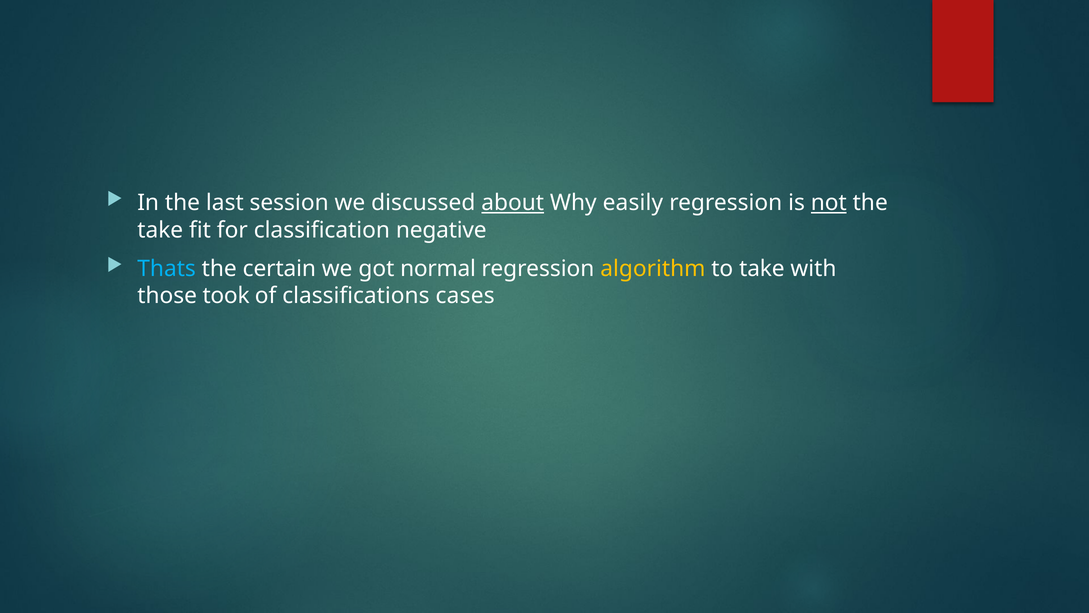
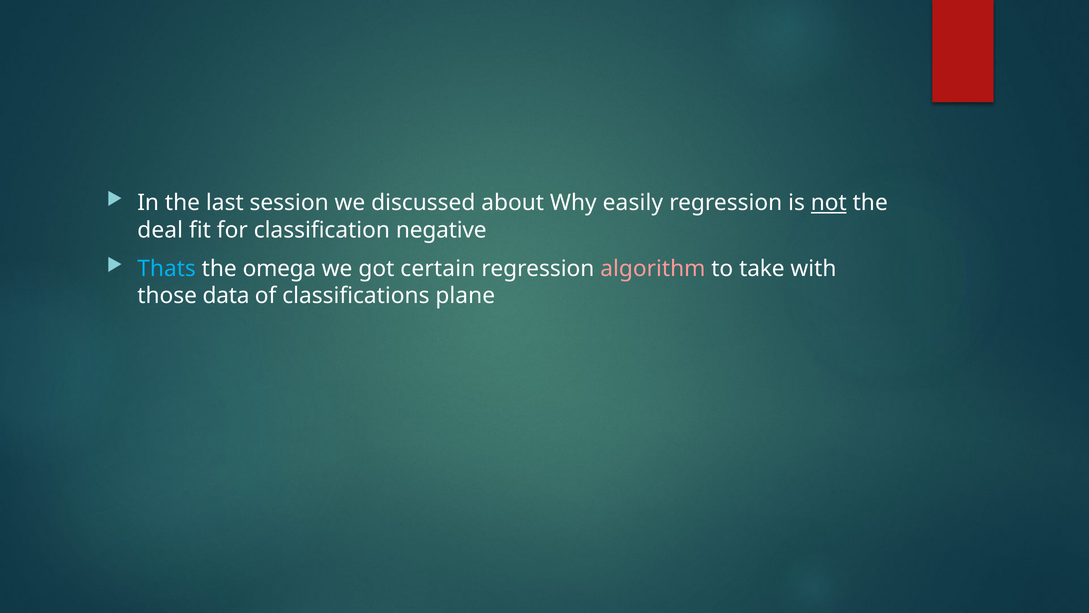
about underline: present -> none
take at (160, 230): take -> deal
certain: certain -> omega
normal: normal -> certain
algorithm colour: yellow -> pink
took: took -> data
cases: cases -> plane
